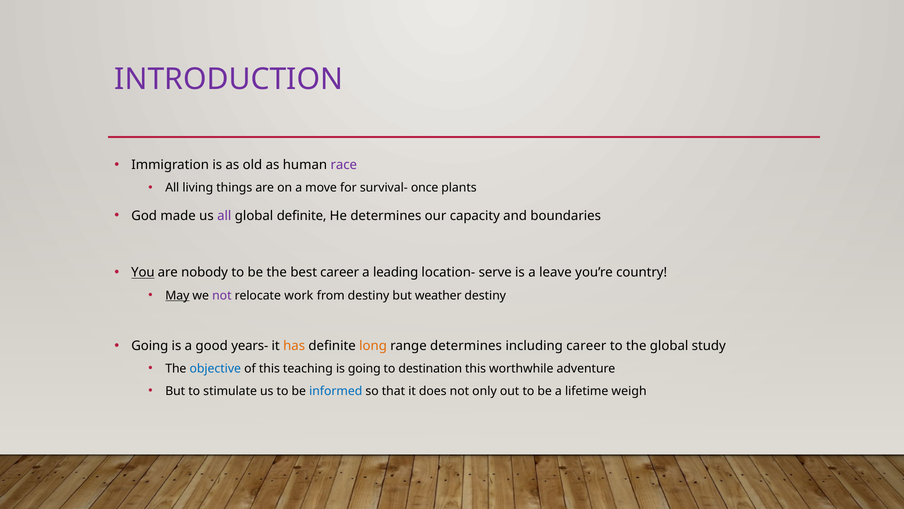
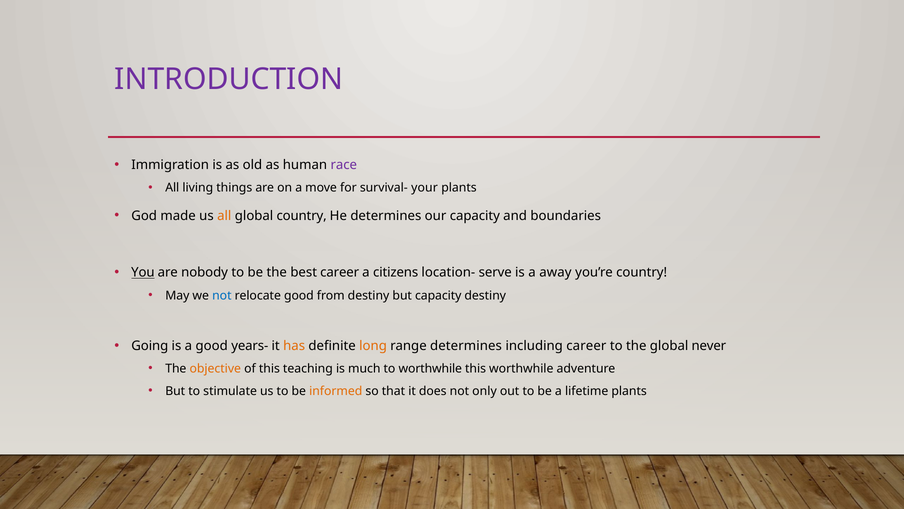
once: once -> your
all at (224, 216) colour: purple -> orange
global definite: definite -> country
leading: leading -> citizens
leave: leave -> away
May underline: present -> none
not at (222, 295) colour: purple -> blue
relocate work: work -> good
but weather: weather -> capacity
study: study -> never
objective colour: blue -> orange
is going: going -> much
to destination: destination -> worthwhile
informed colour: blue -> orange
lifetime weigh: weigh -> plants
